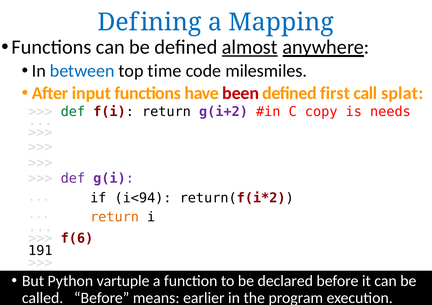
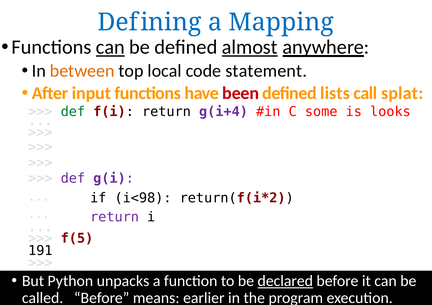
can at (110, 47) underline: none -> present
between colour: blue -> orange
time: time -> local
milesmiles: milesmiles -> statement
first: first -> lists
g(i+2: g(i+2 -> g(i+4
copy: copy -> some
needs: needs -> looks
i<94: i<94 -> i<98
return at (115, 217) colour: orange -> purple
f(6: f(6 -> f(5
vartuple: vartuple -> unpacks
declared underline: none -> present
